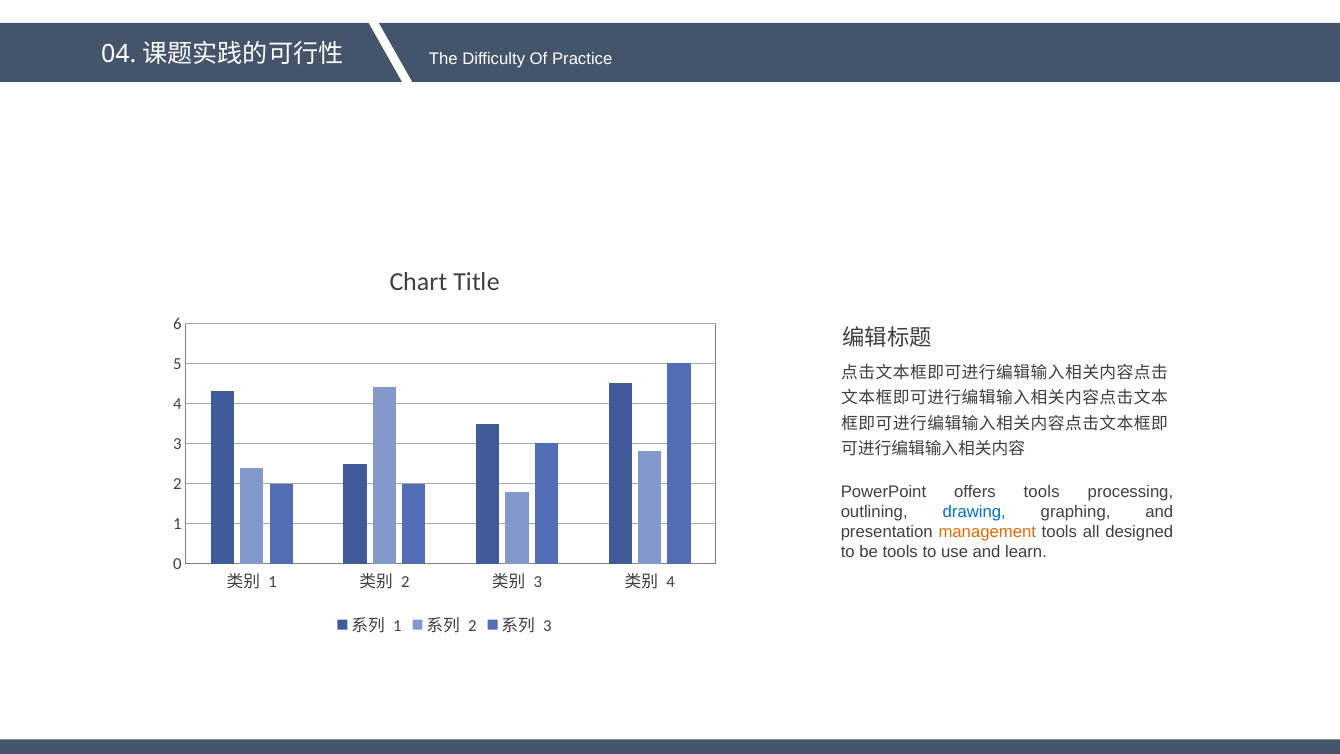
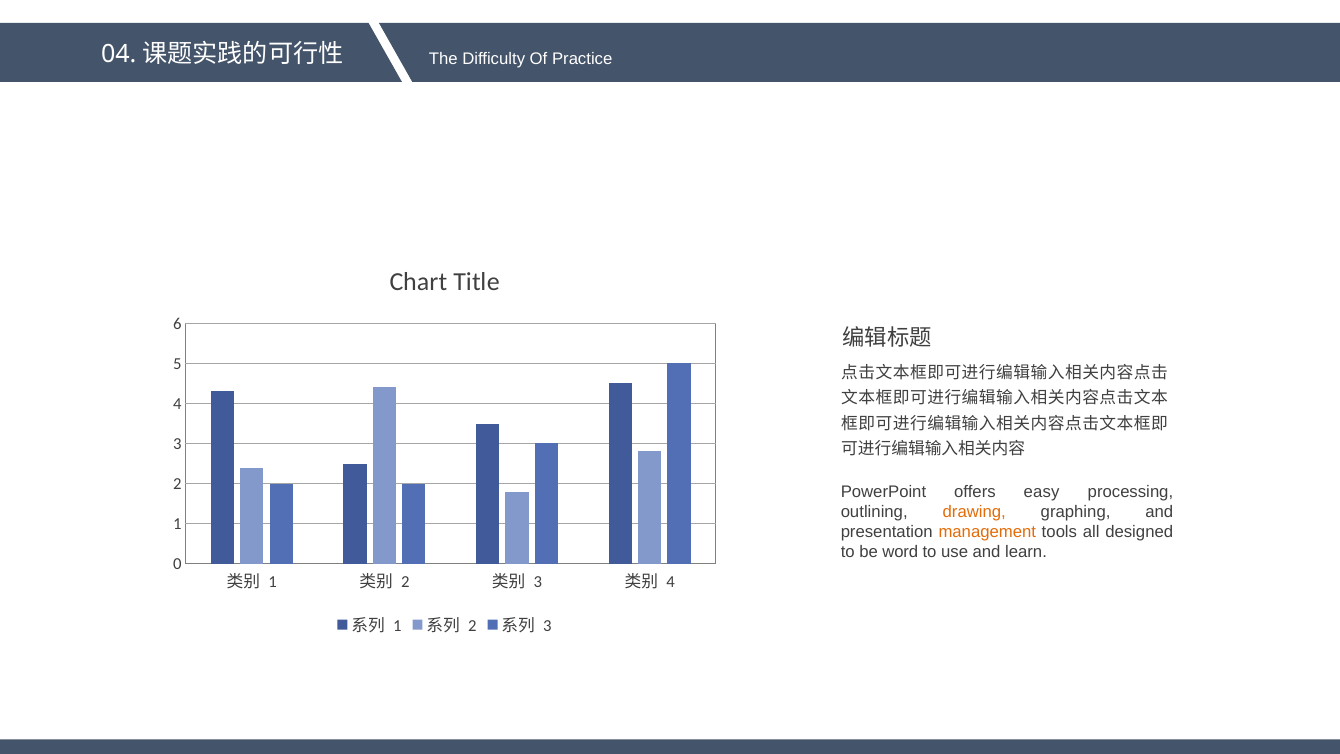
offers tools: tools -> easy
drawing colour: blue -> orange
be tools: tools -> word
